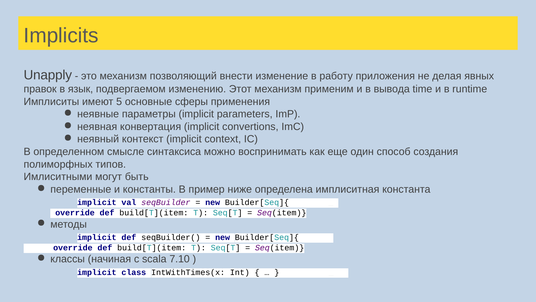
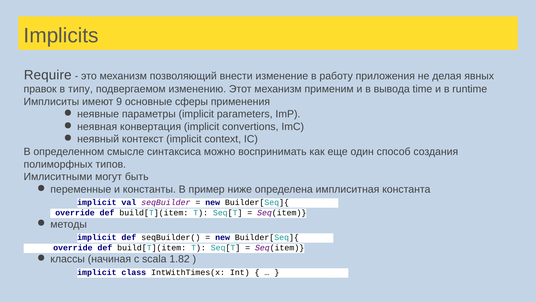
Unapply: Unapply -> Require
язык: язык -> типу
5: 5 -> 9
7.10: 7.10 -> 1.82
